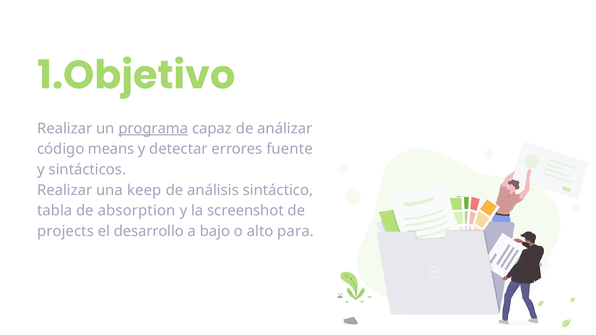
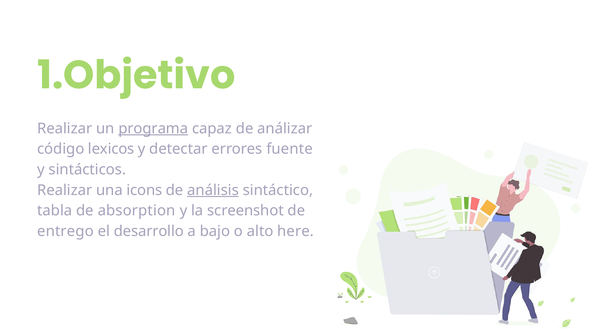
means: means -> lexicos
keep: keep -> icons
análisis underline: none -> present
projects: projects -> entrego
para: para -> here
